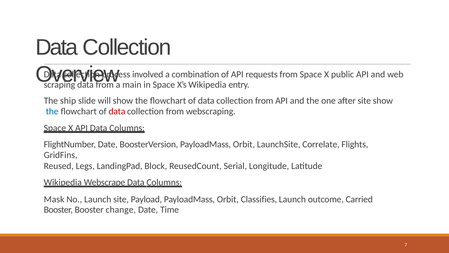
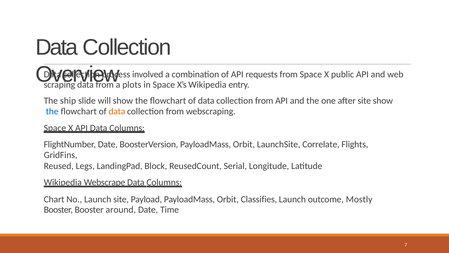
main: main -> plots
data at (117, 111) colour: red -> orange
Mask: Mask -> Chart
Carried: Carried -> Mostly
change: change -> around
